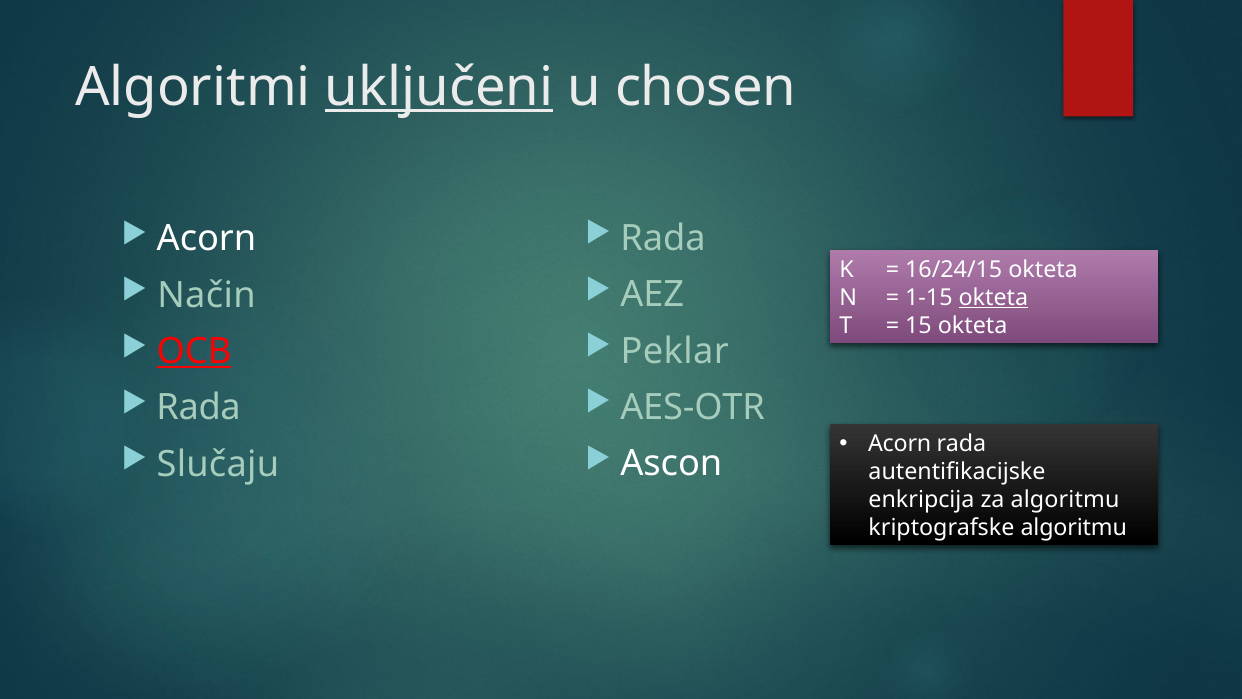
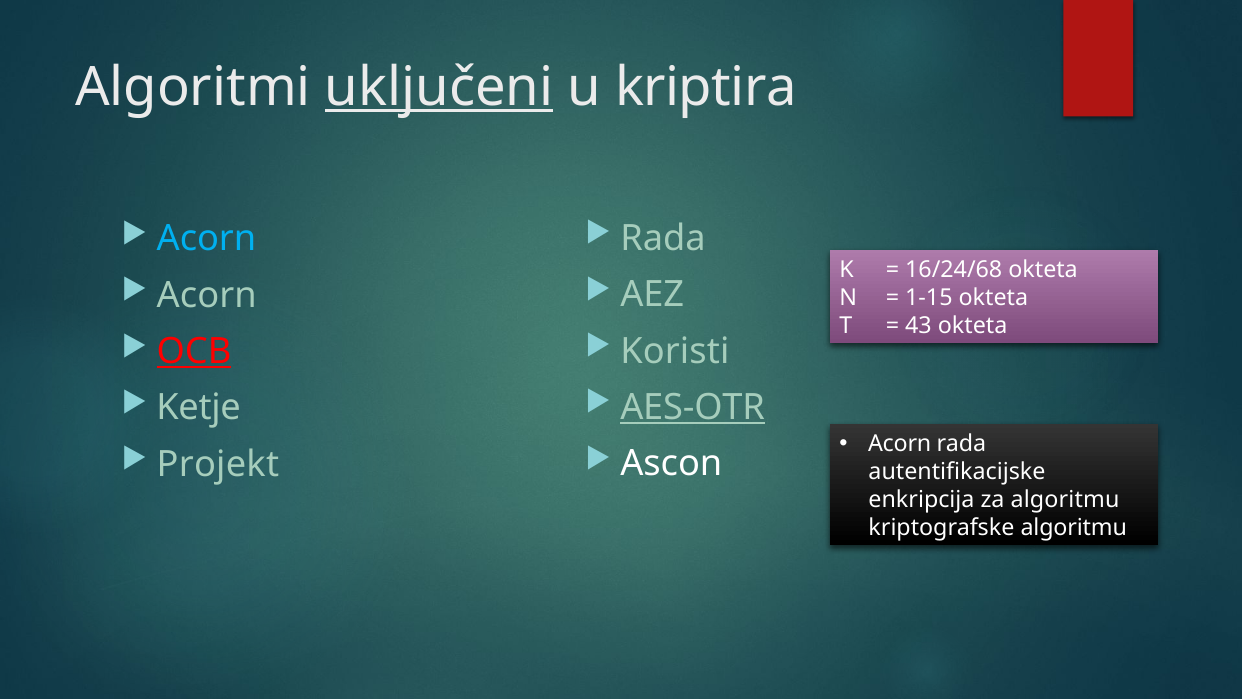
chosen: chosen -> kriptira
Acorn at (206, 239) colour: white -> light blue
16/24/15: 16/24/15 -> 16/24/68
Način at (207, 295): Način -> Acorn
okteta at (993, 298) underline: present -> none
15: 15 -> 43
Peklar: Peklar -> Koristi
AES-OTR underline: none -> present
Rada at (199, 408): Rada -> Ketje
Slučaju: Slučaju -> Projekt
